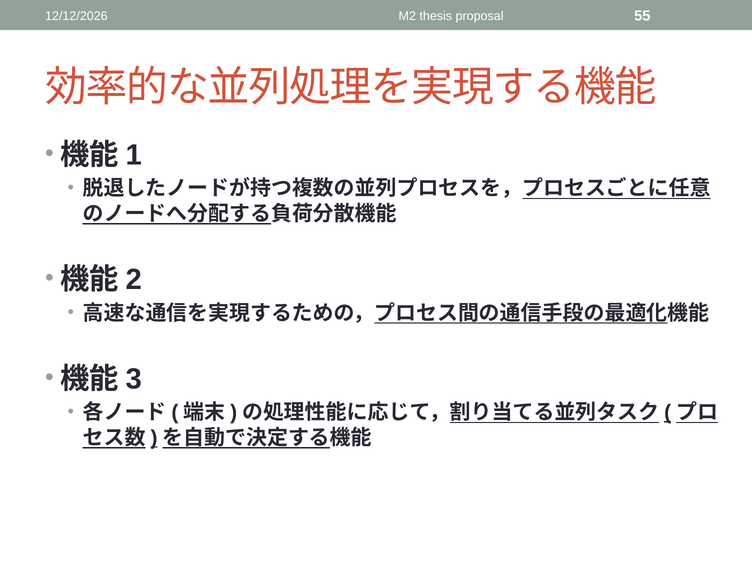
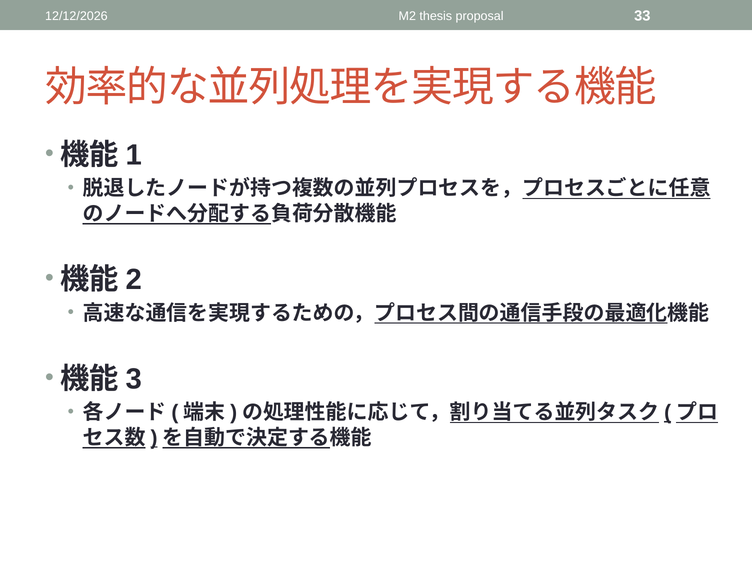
55: 55 -> 33
